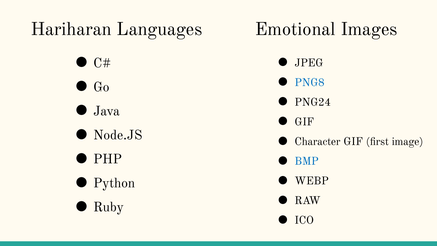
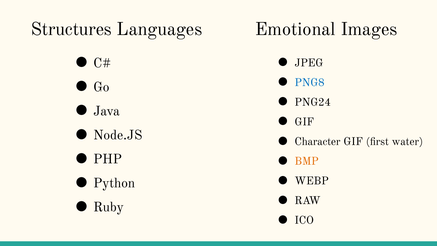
Hariharan: Hariharan -> Structures
image: image -> water
BMP colour: blue -> orange
